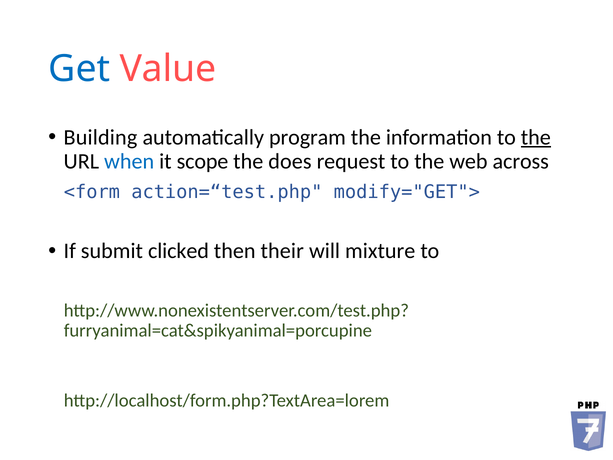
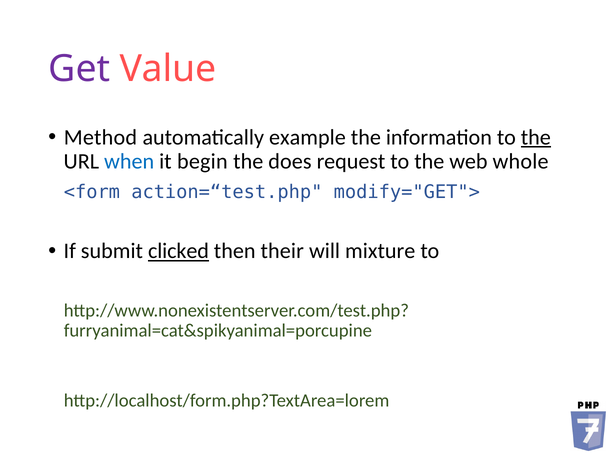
Get colour: blue -> purple
Building: Building -> Method
program: program -> example
scope: scope -> begin
across: across -> whole
clicked underline: none -> present
